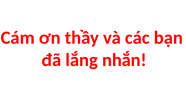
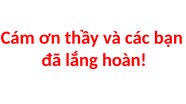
nhắn: nhắn -> hoàn
